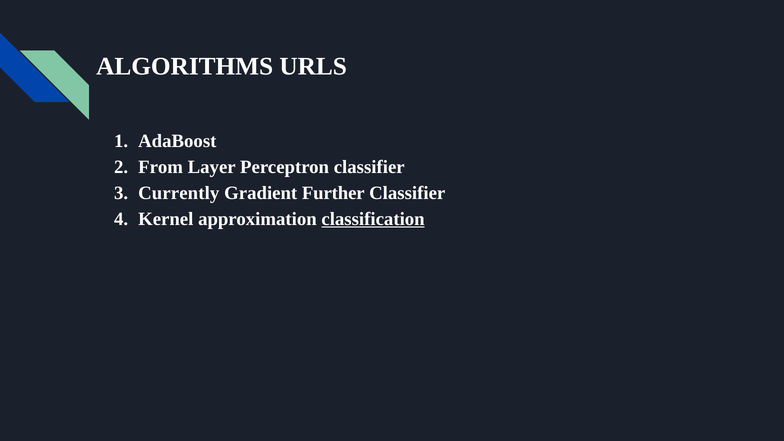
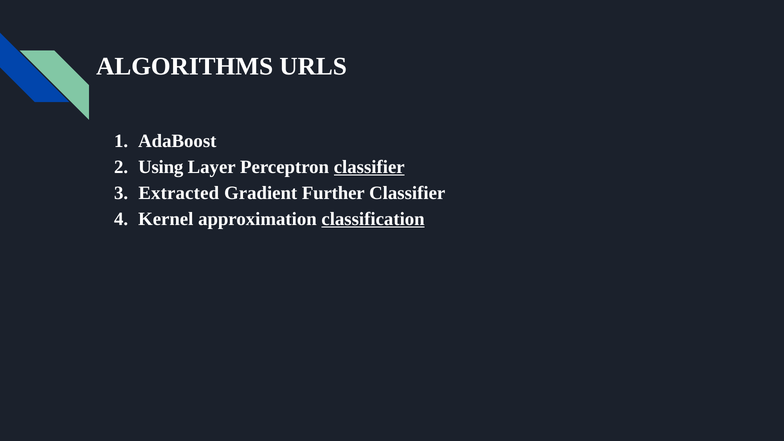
From: From -> Using
classifier at (369, 167) underline: none -> present
Currently: Currently -> Extracted
